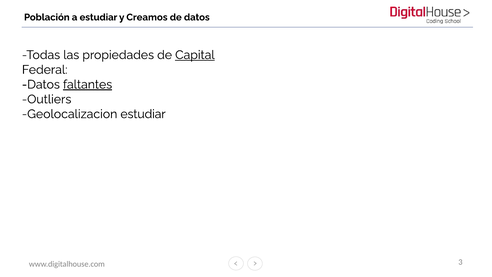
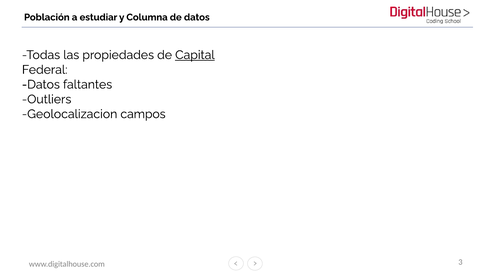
Creamos: Creamos -> Columna
faltantes underline: present -> none
Geolocalizacion estudiar: estudiar -> campos
